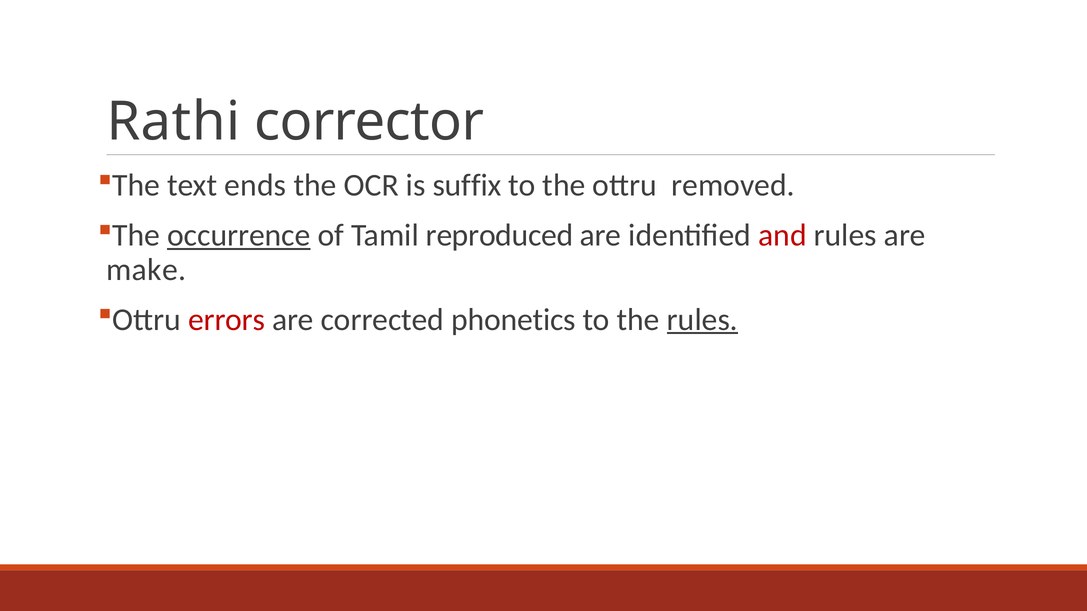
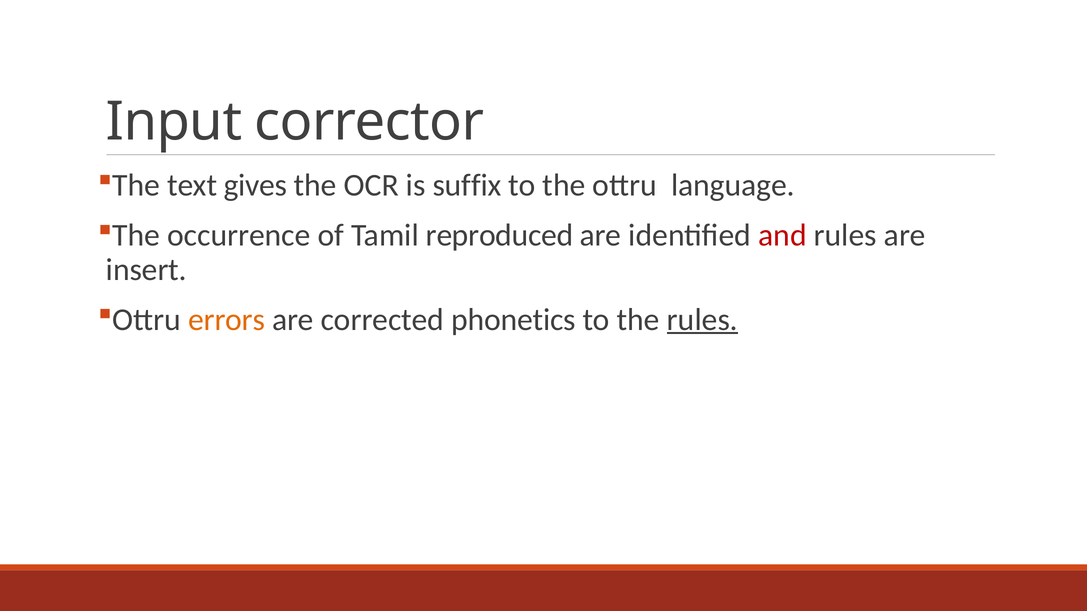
Rathi: Rathi -> Input
ends: ends -> gives
removed: removed -> language
occurrence underline: present -> none
make: make -> insert
errors colour: red -> orange
